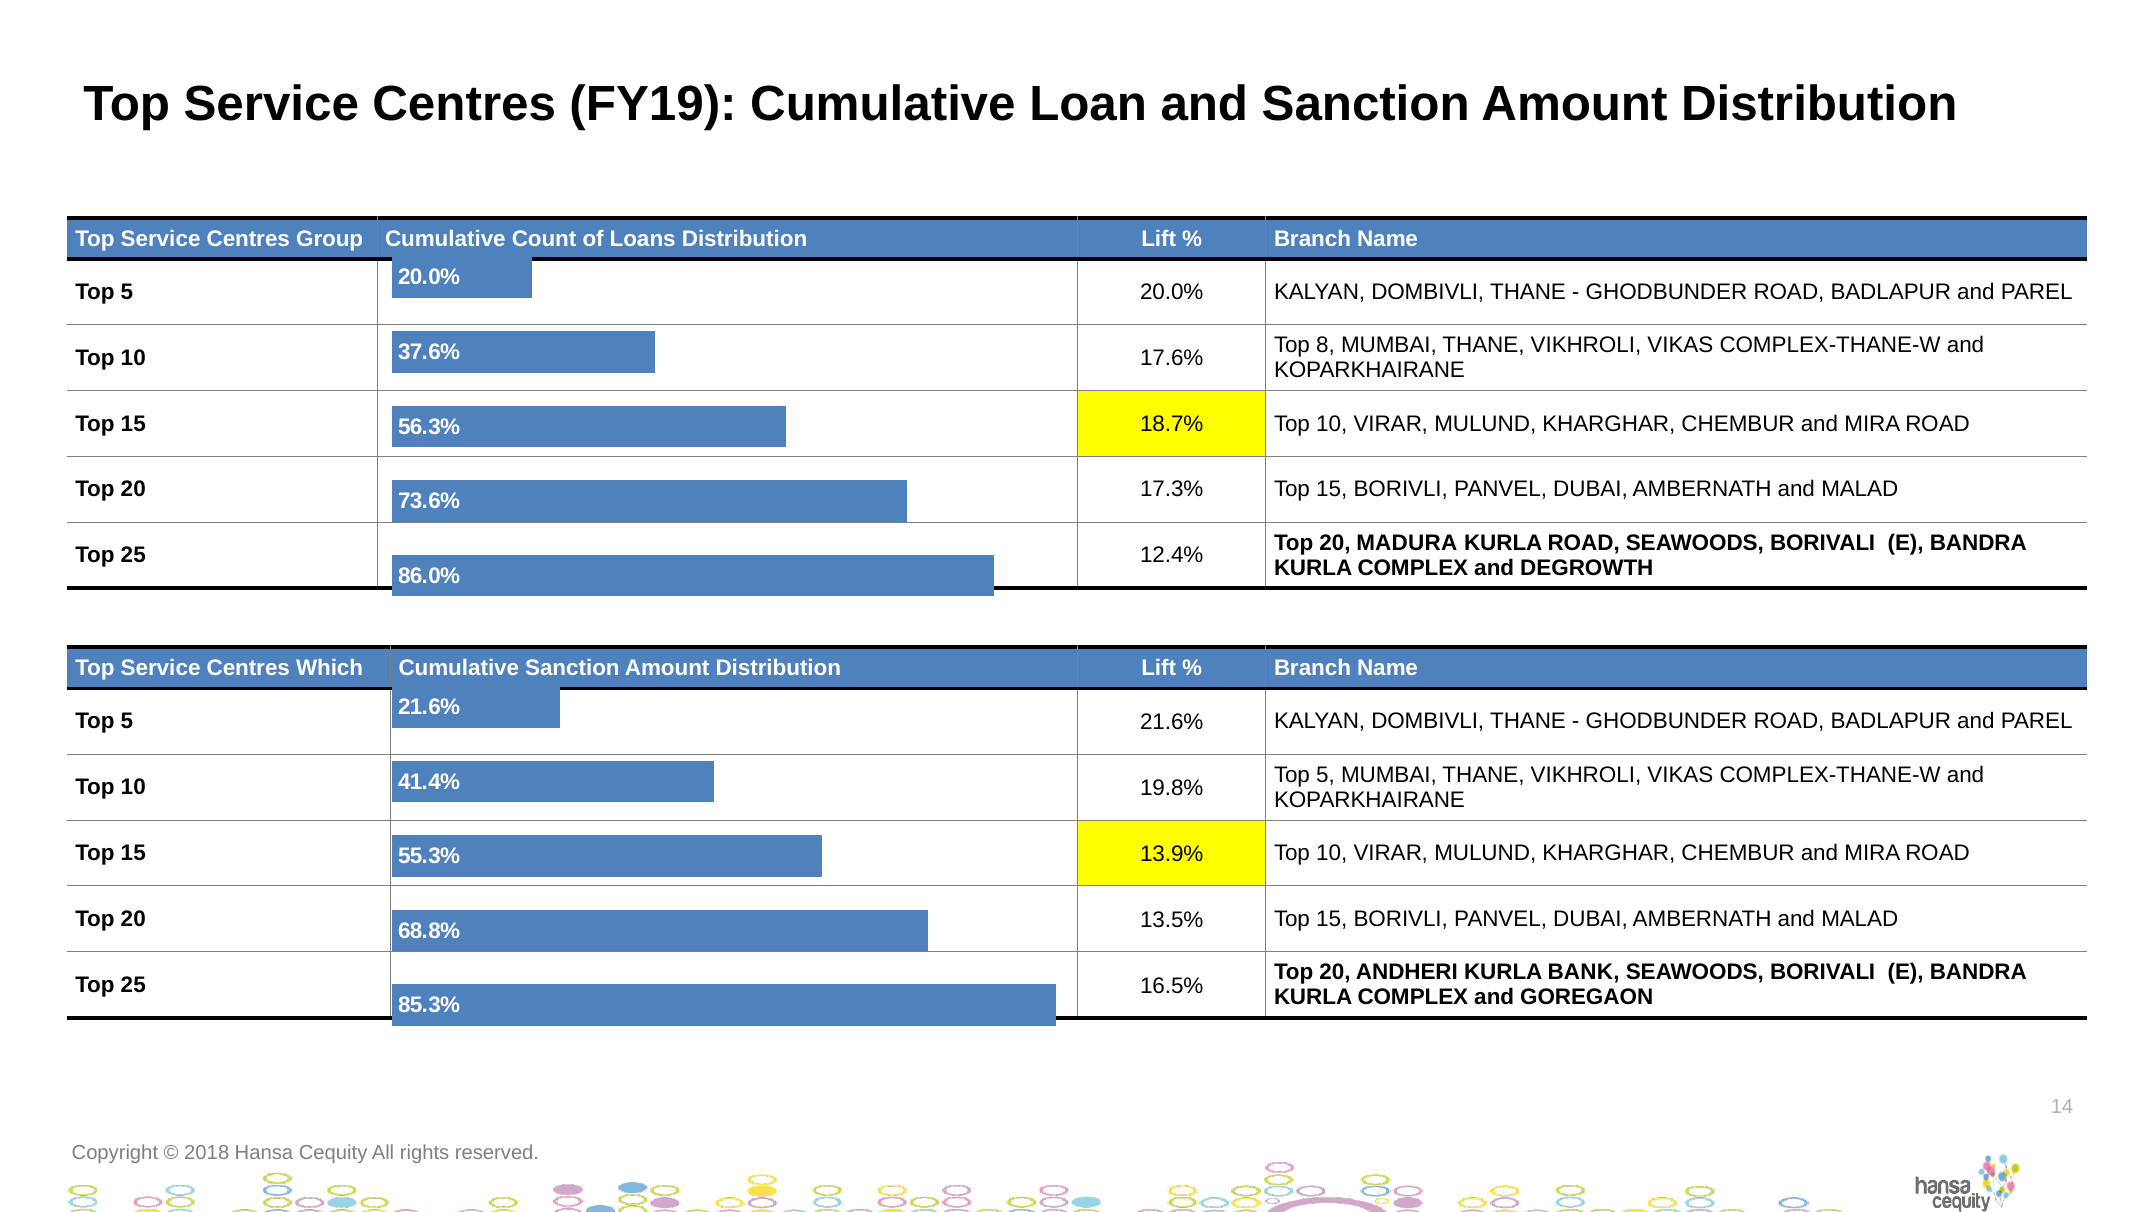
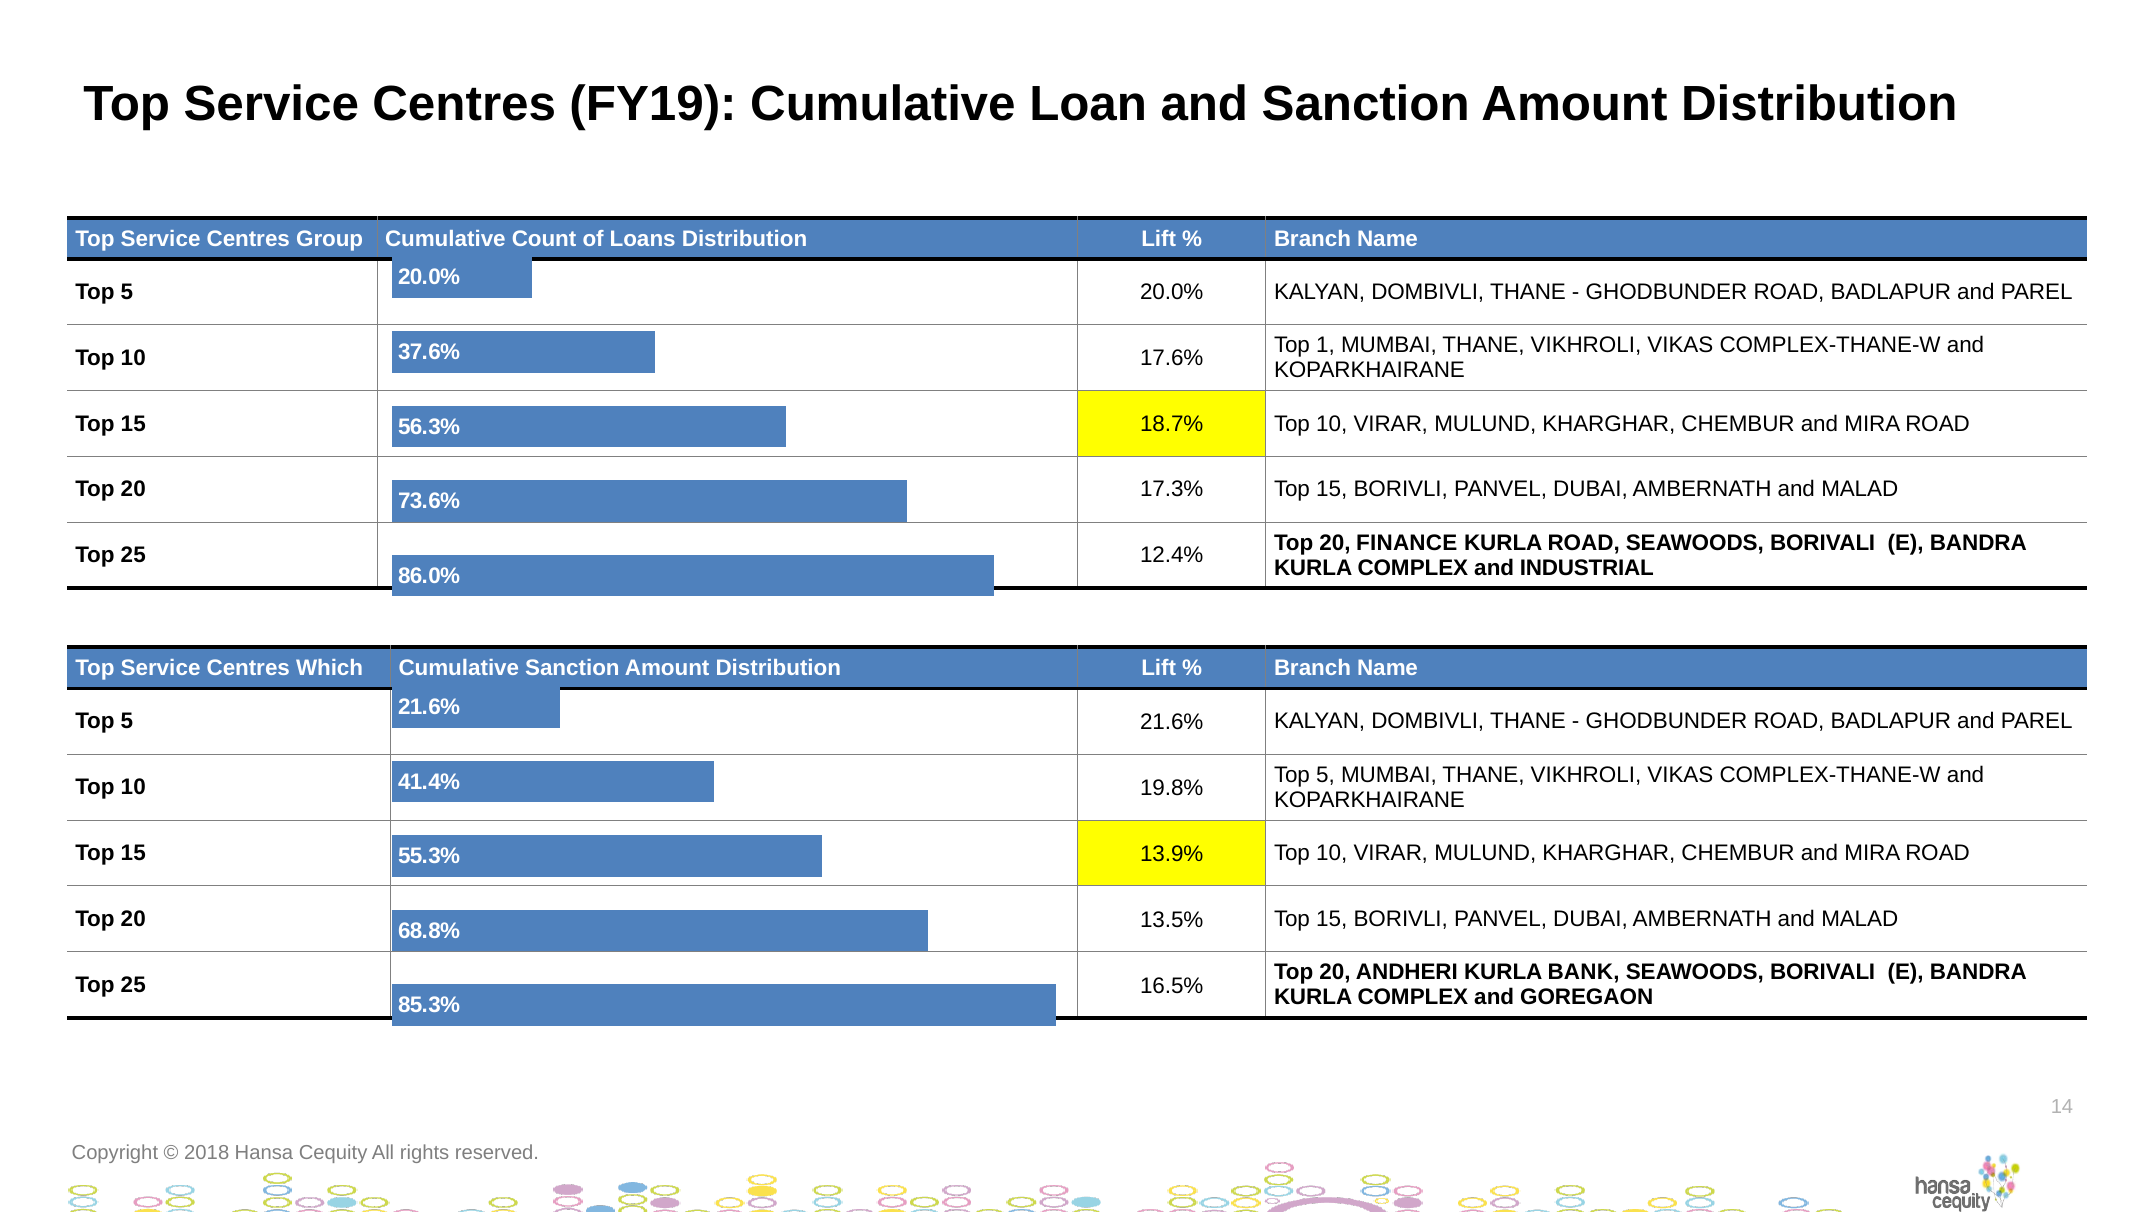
8: 8 -> 1
MADURA: MADURA -> FINANCE
DEGROWTH: DEGROWTH -> INDUSTRIAL
